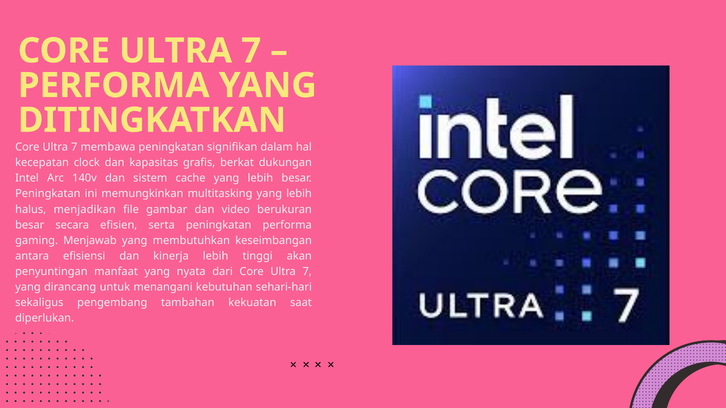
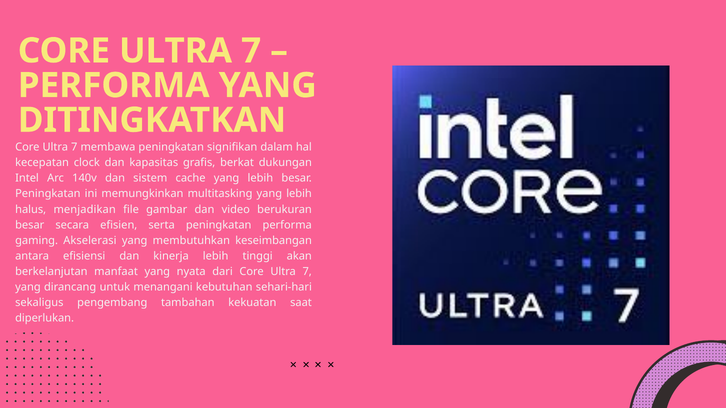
Menjawab: Menjawab -> Akselerasi
penyuntingan: penyuntingan -> berkelanjutan
